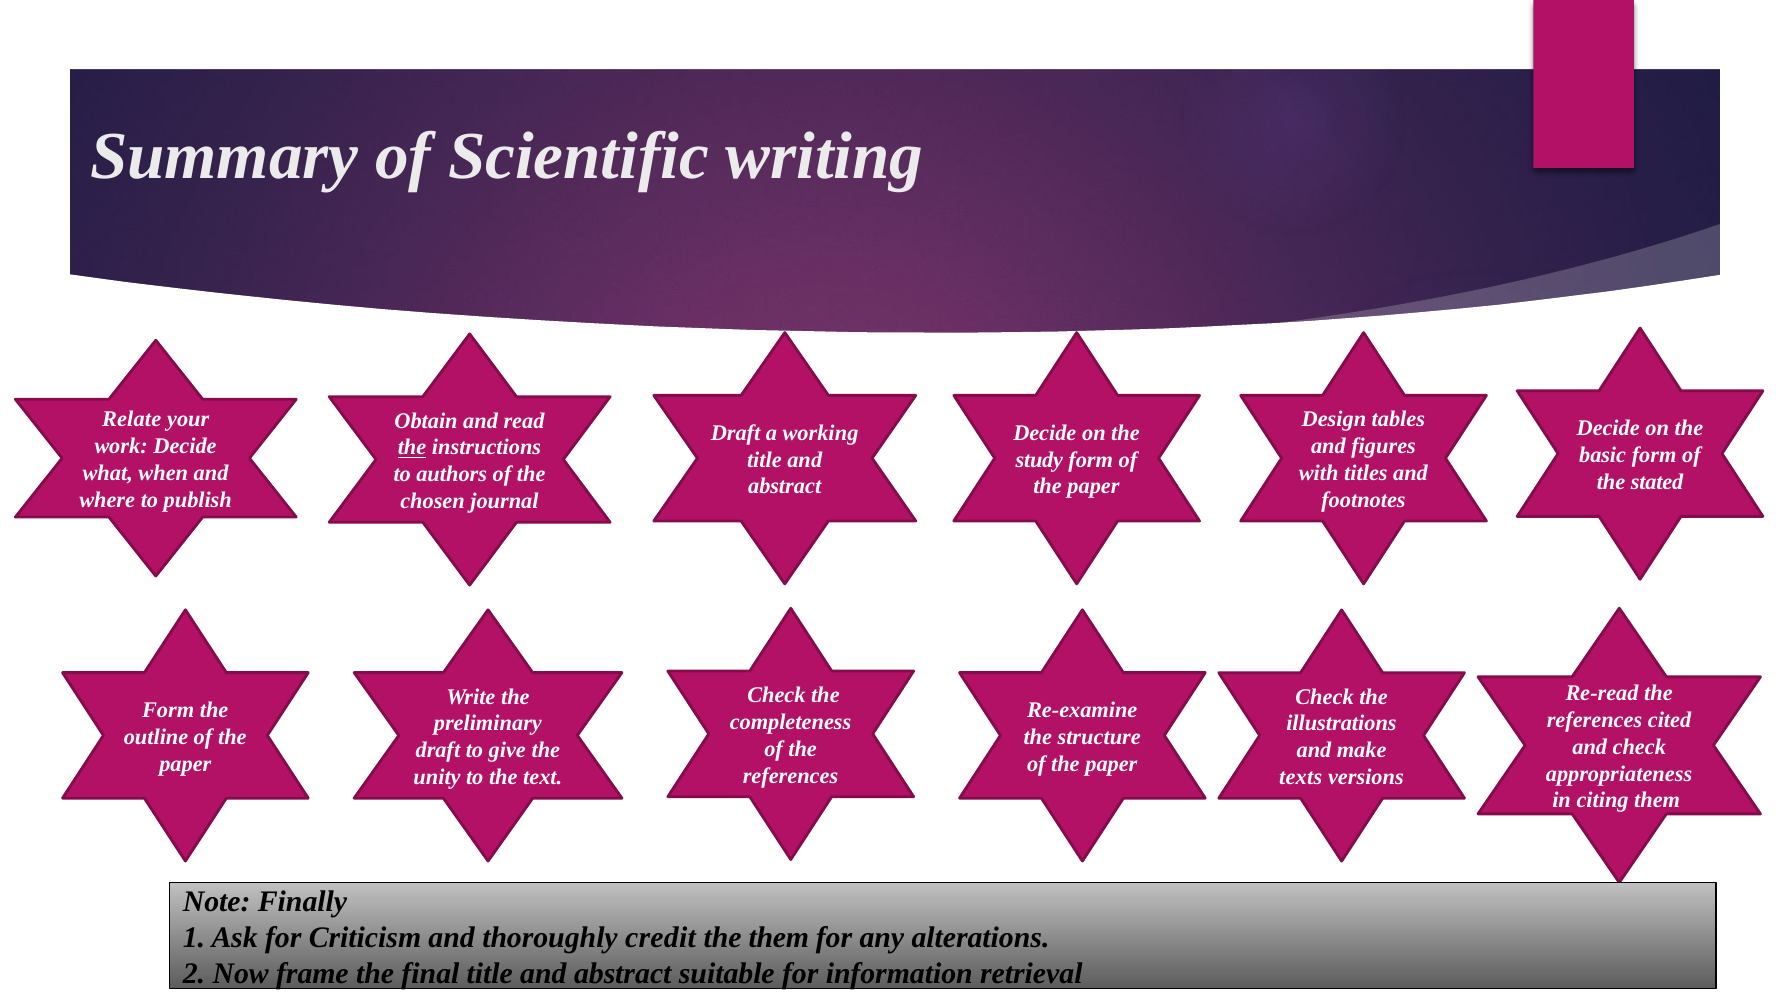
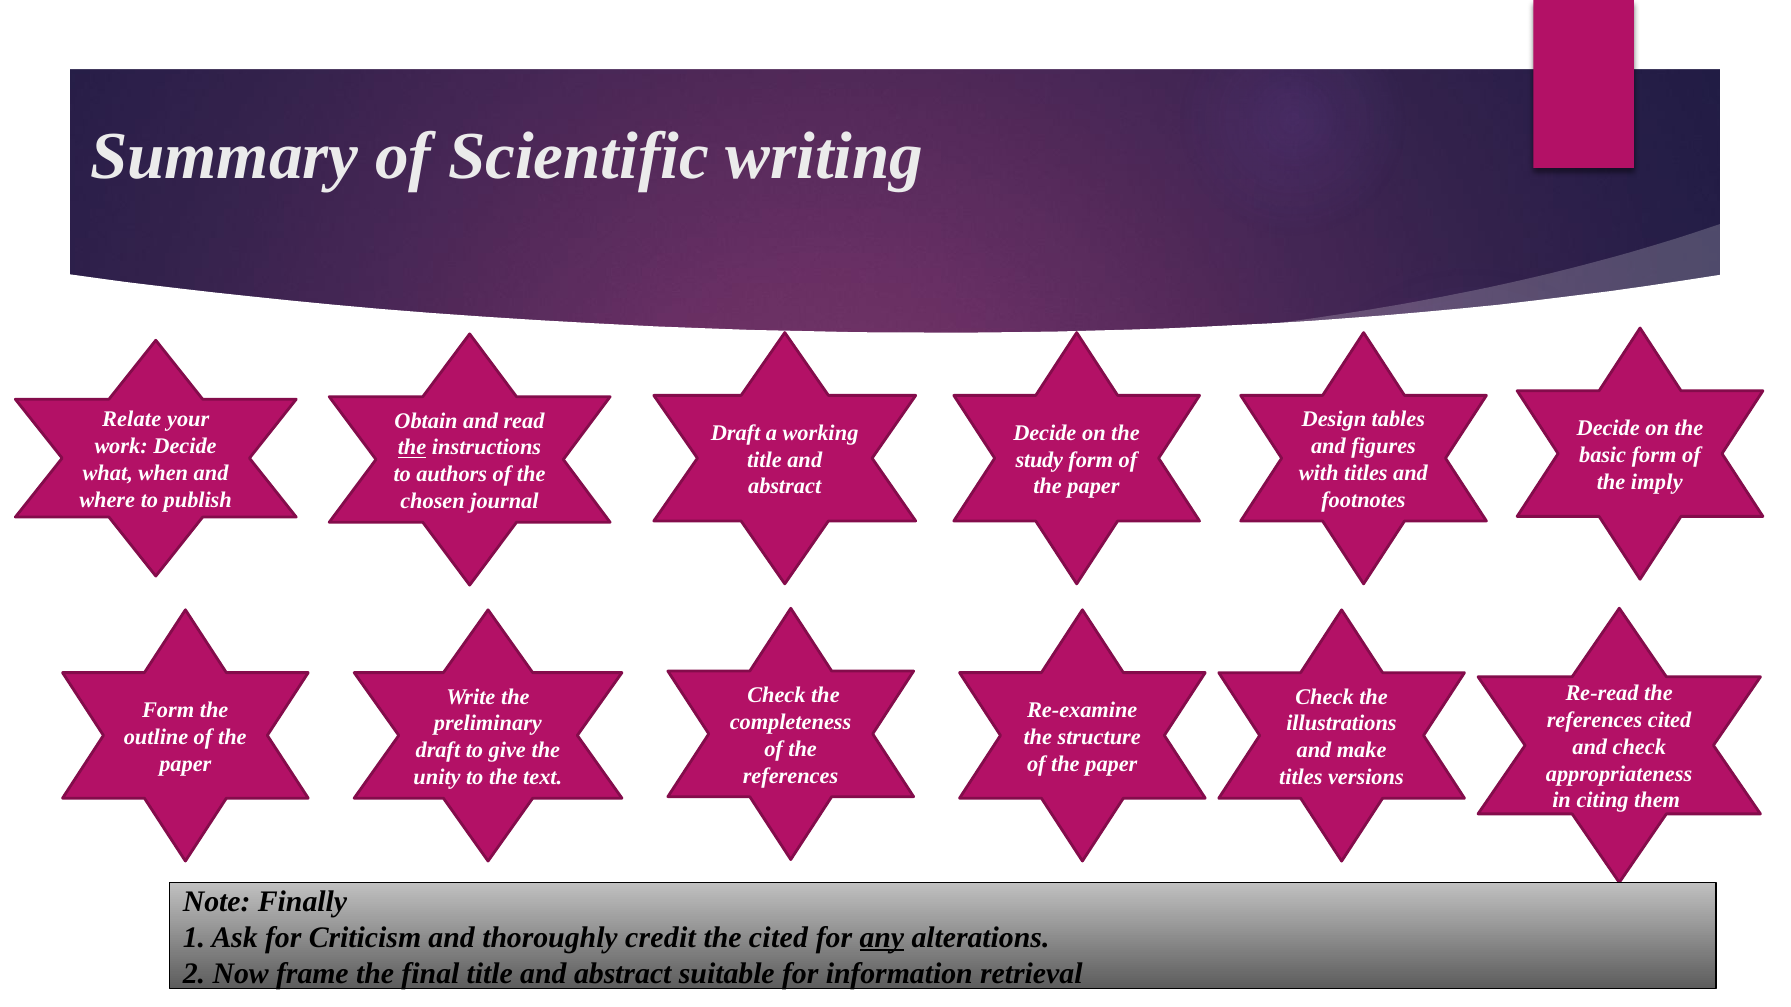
stated: stated -> imply
texts at (1301, 778): texts -> titles
the them: them -> cited
any underline: none -> present
